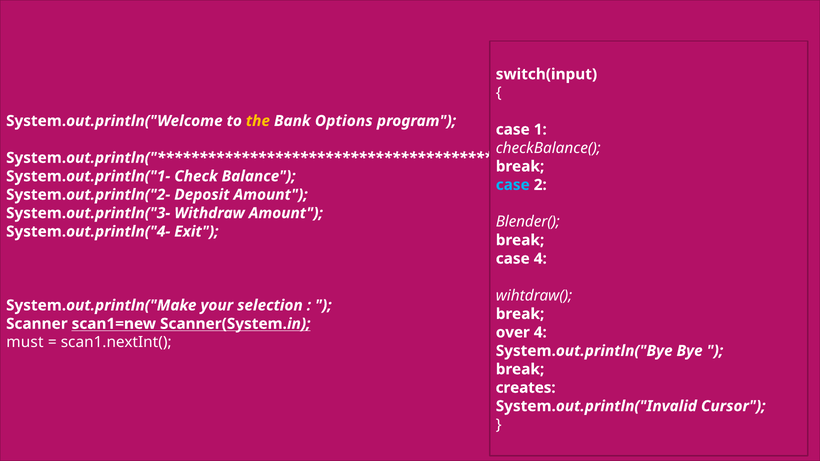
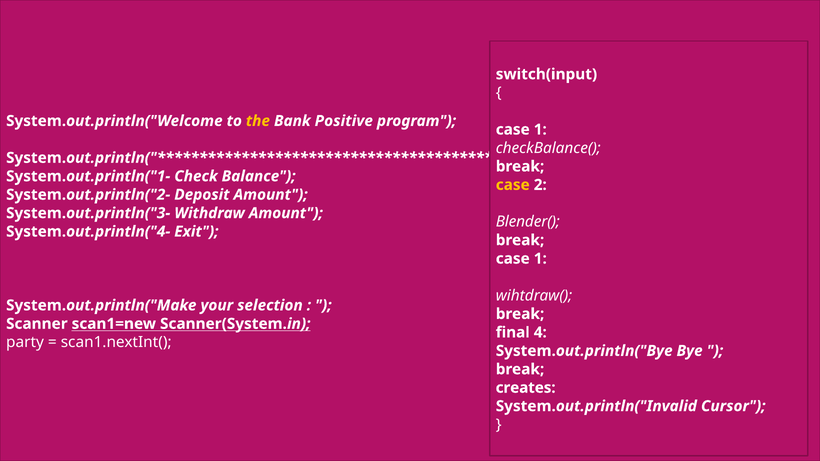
Options: Options -> Positive
case at (513, 185) colour: light blue -> yellow
4 at (540, 259): 4 -> 1
over: over -> final
must: must -> party
